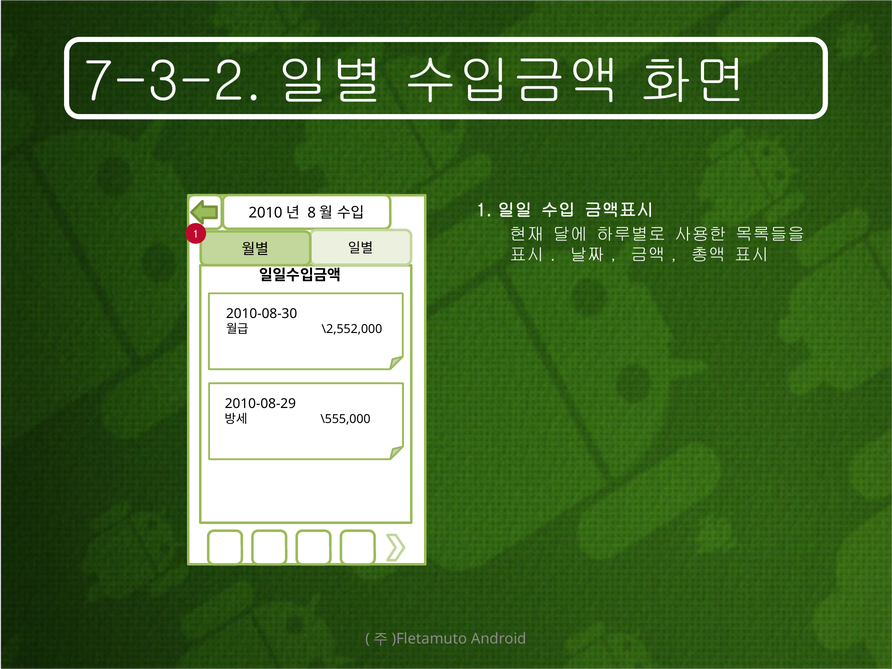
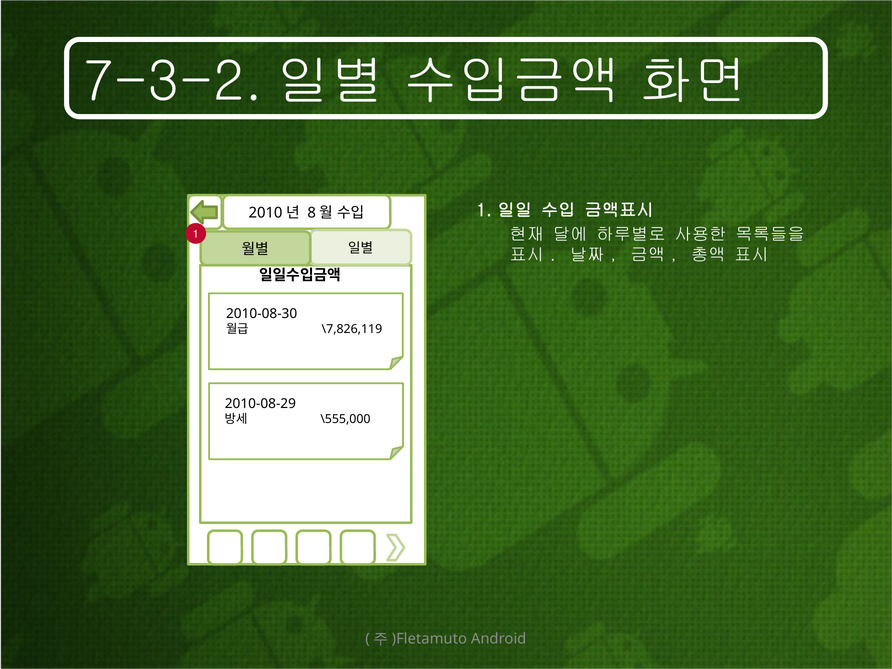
\2,552,000: \2,552,000 -> \7,826,119
